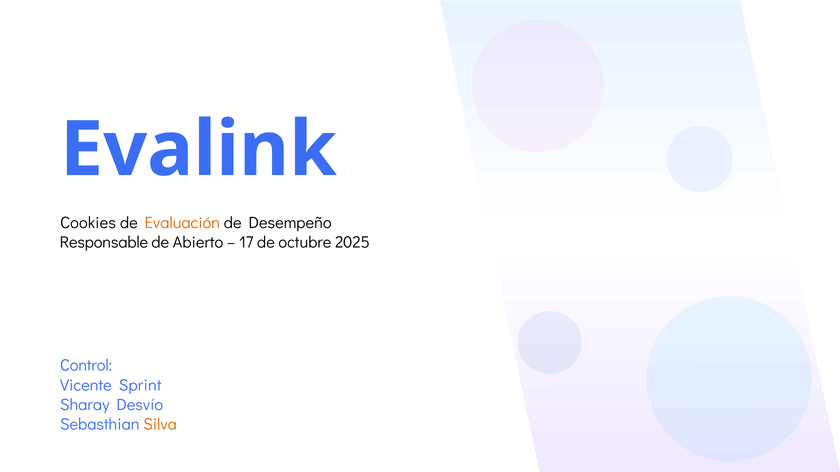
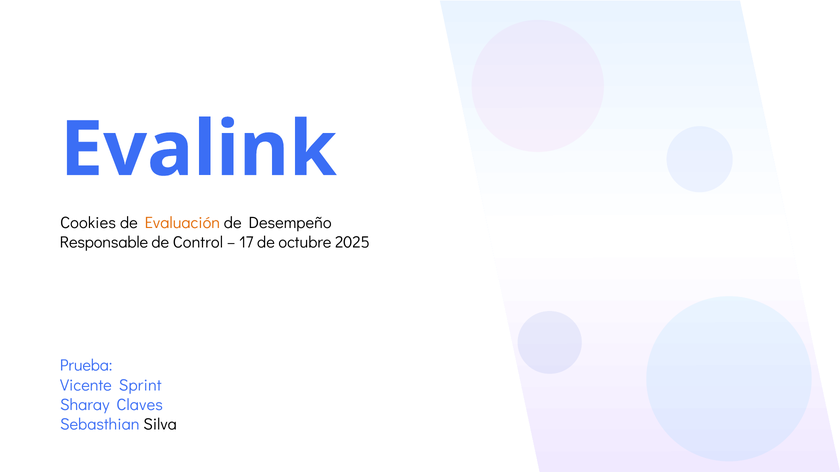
Abierto: Abierto -> Control
Control: Control -> Prueba
Desvío: Desvío -> Claves
Silva colour: orange -> black
